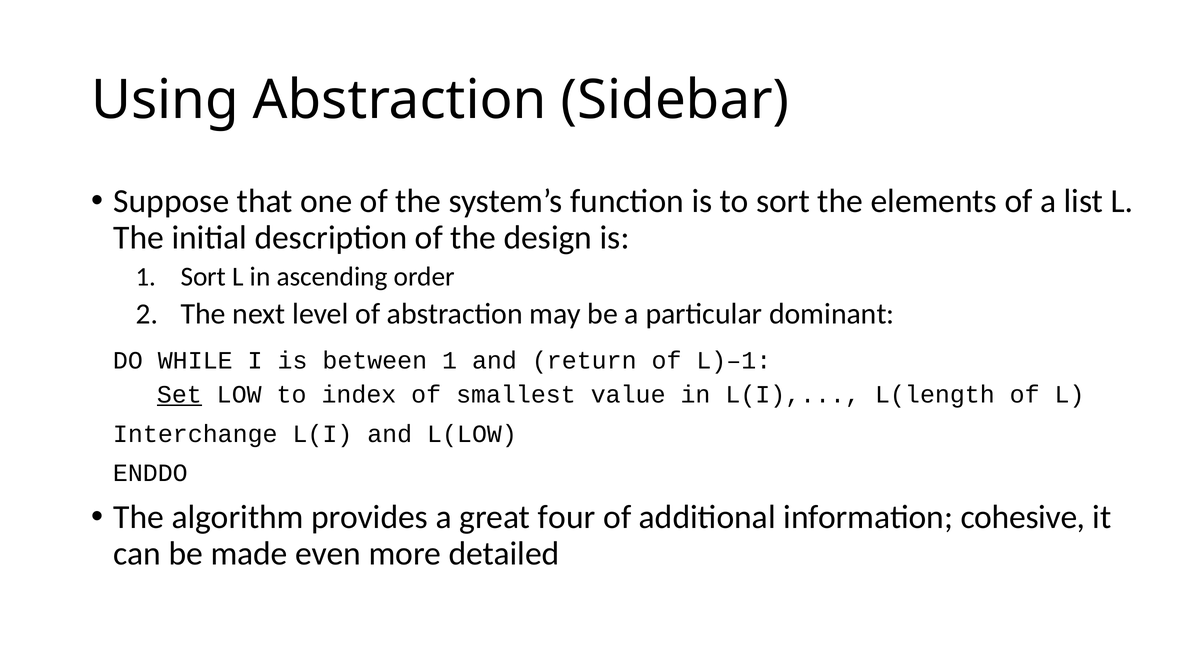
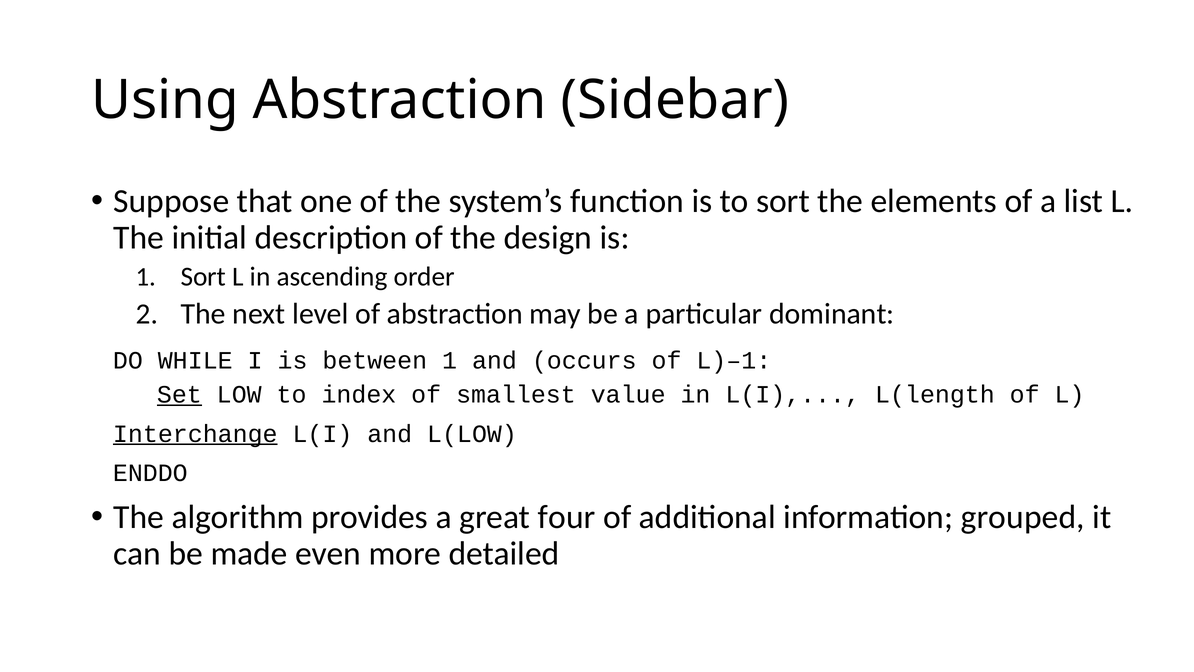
return: return -> occurs
Interchange underline: none -> present
cohesive: cohesive -> grouped
